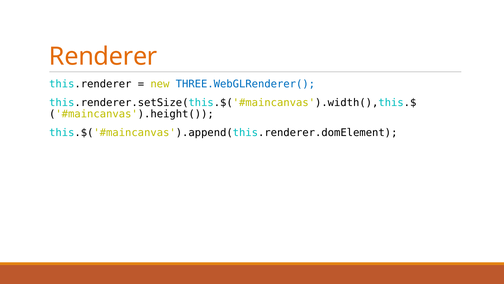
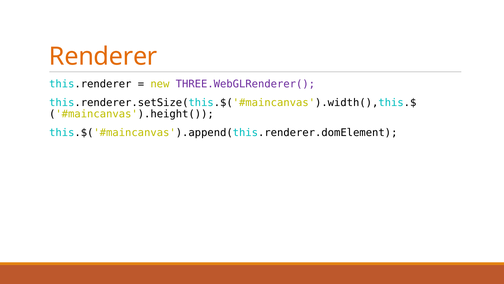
THREE.WebGLRenderer( colour: blue -> purple
